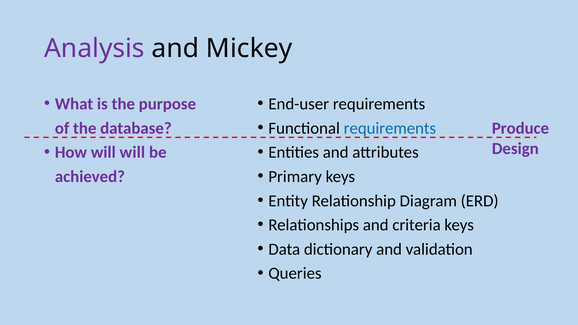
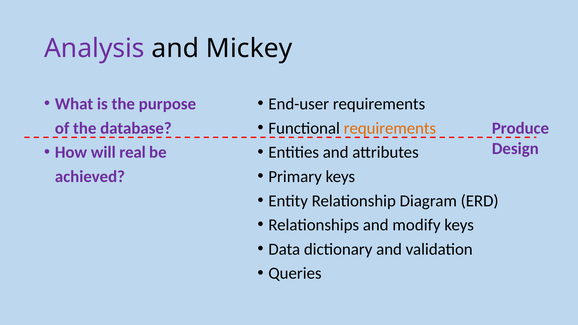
requirements at (390, 128) colour: blue -> orange
will will: will -> real
criteria: criteria -> modify
